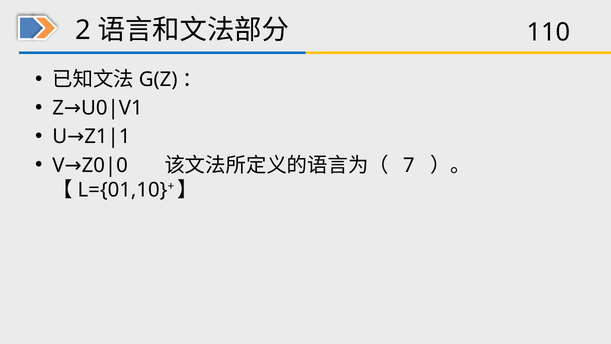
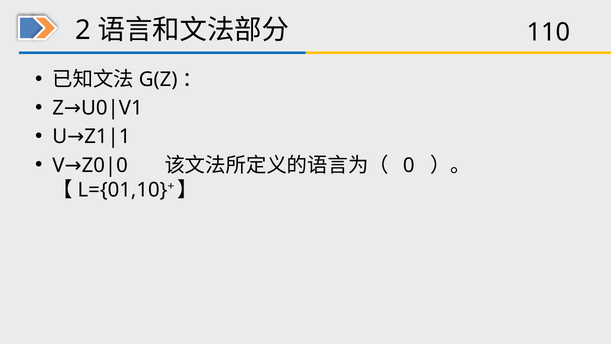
7: 7 -> 0
